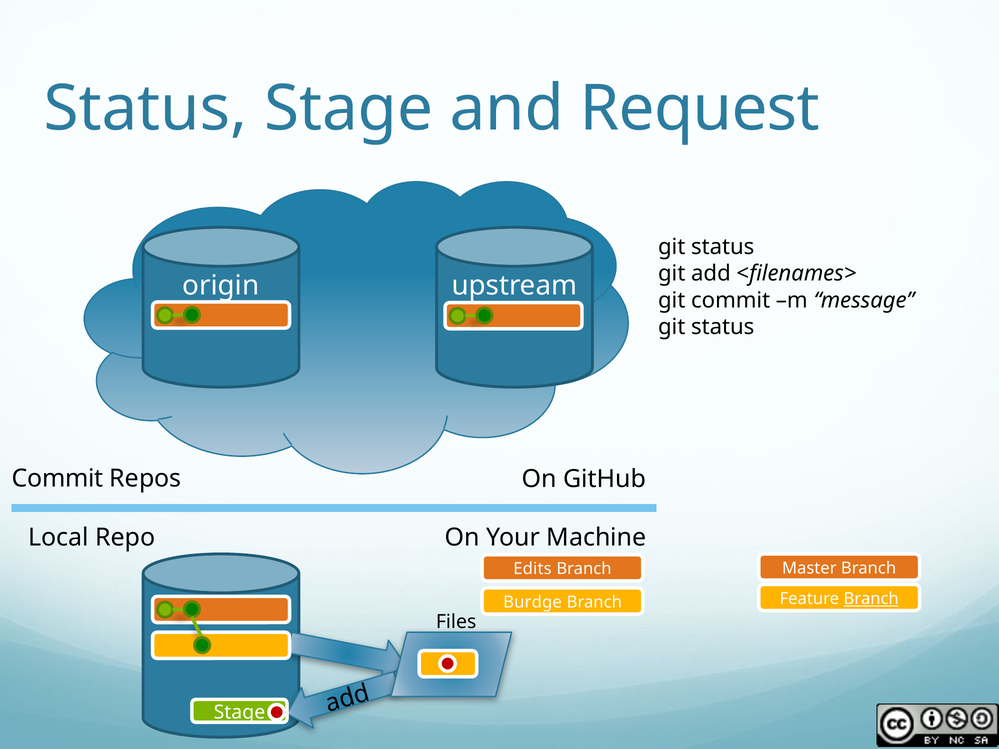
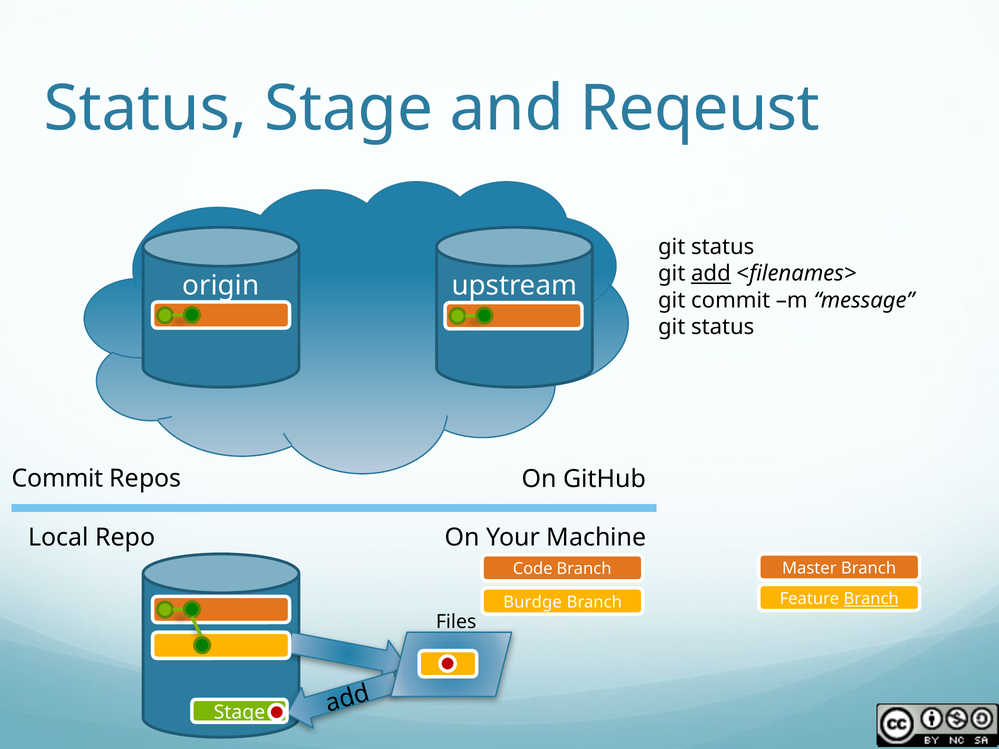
Request: Request -> Reqeust
add underline: none -> present
Edits: Edits -> Code
